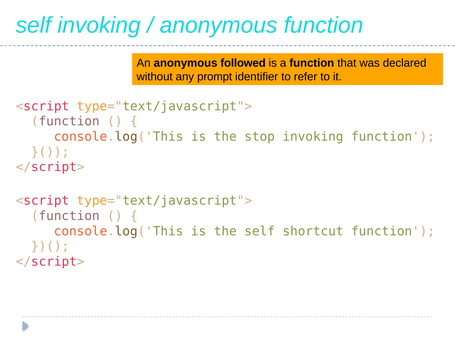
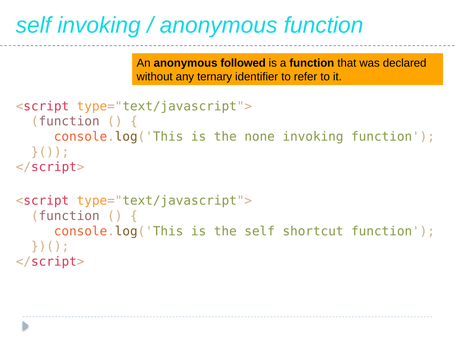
prompt: prompt -> ternary
stop: stop -> none
